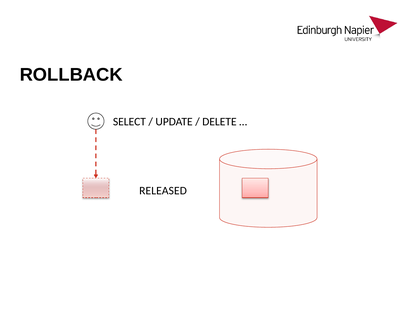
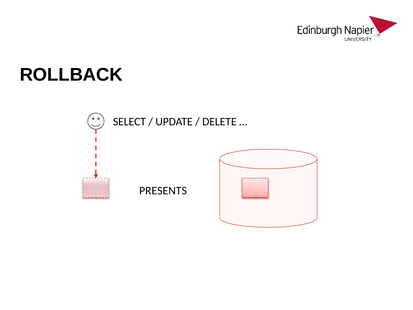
RELEASED: RELEASED -> PRESENTS
